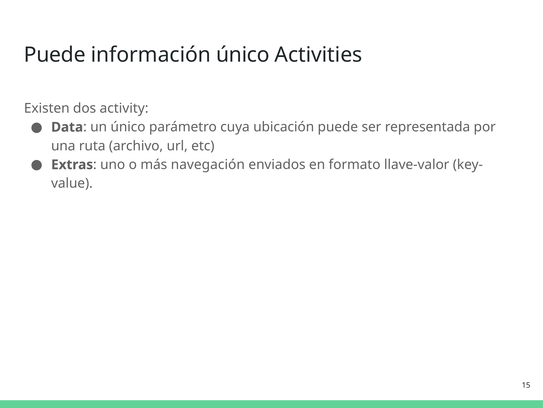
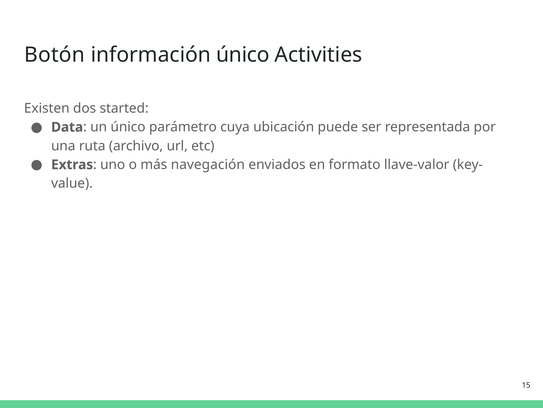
Puede at (55, 55): Puede -> Botón
activity: activity -> started
